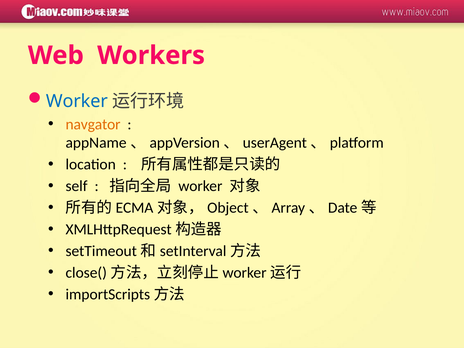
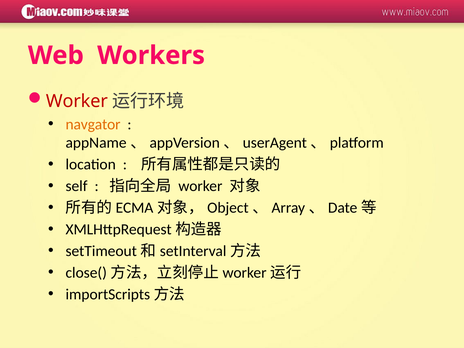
Worker at (77, 101) colour: blue -> red
